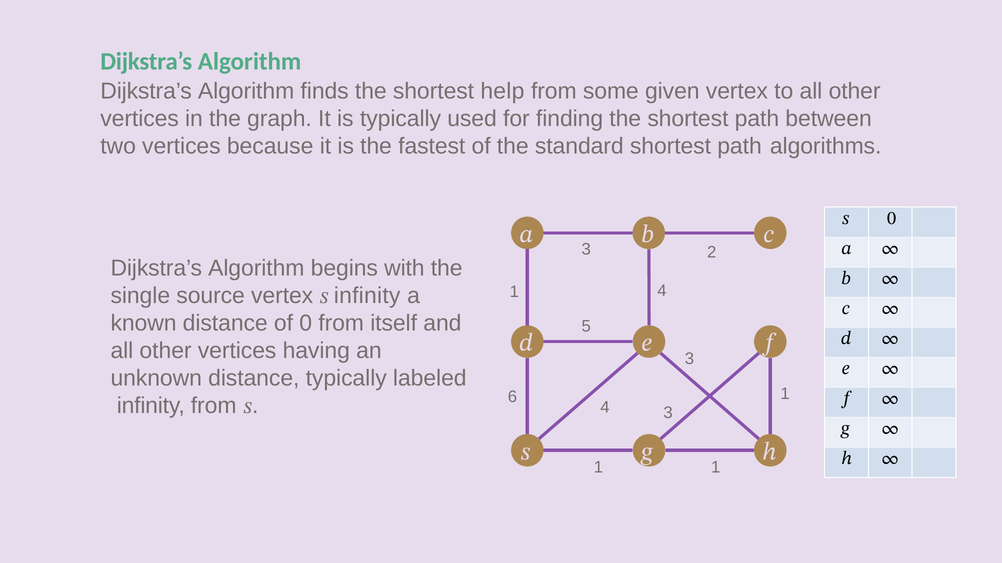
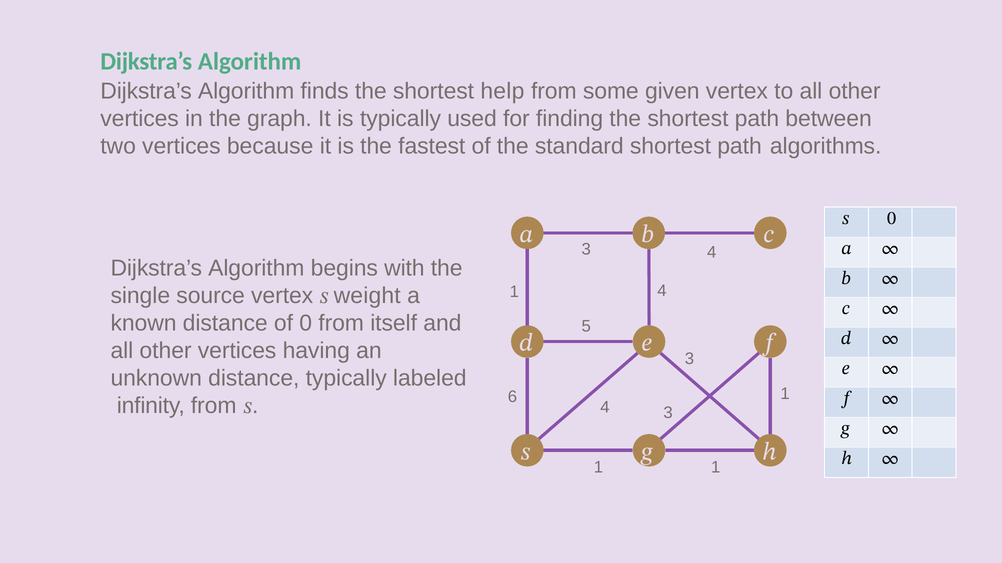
3 2: 2 -> 4
infinity at (367, 296): infinity -> weight
